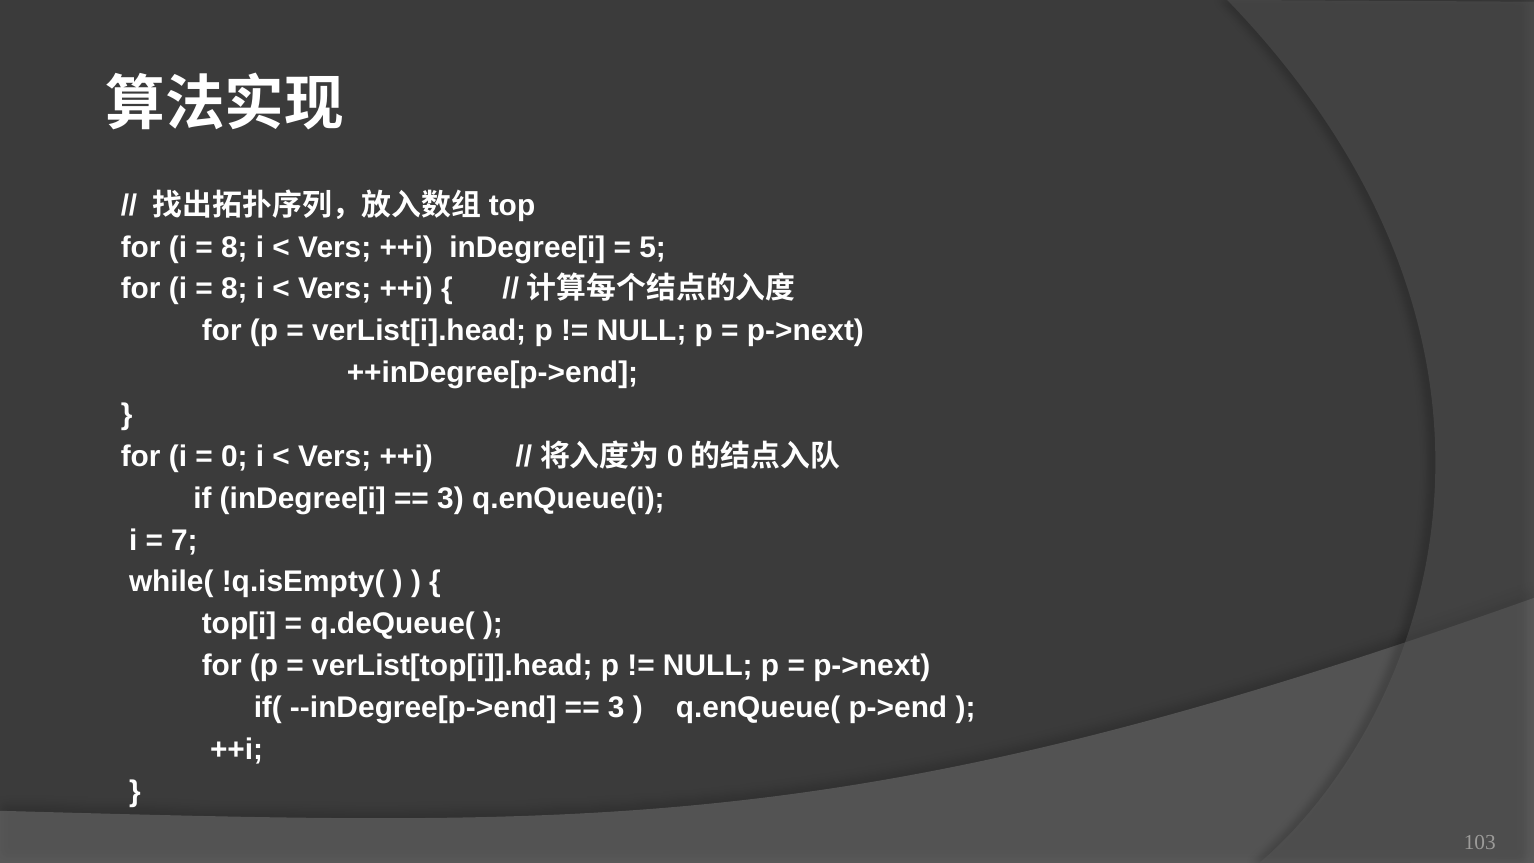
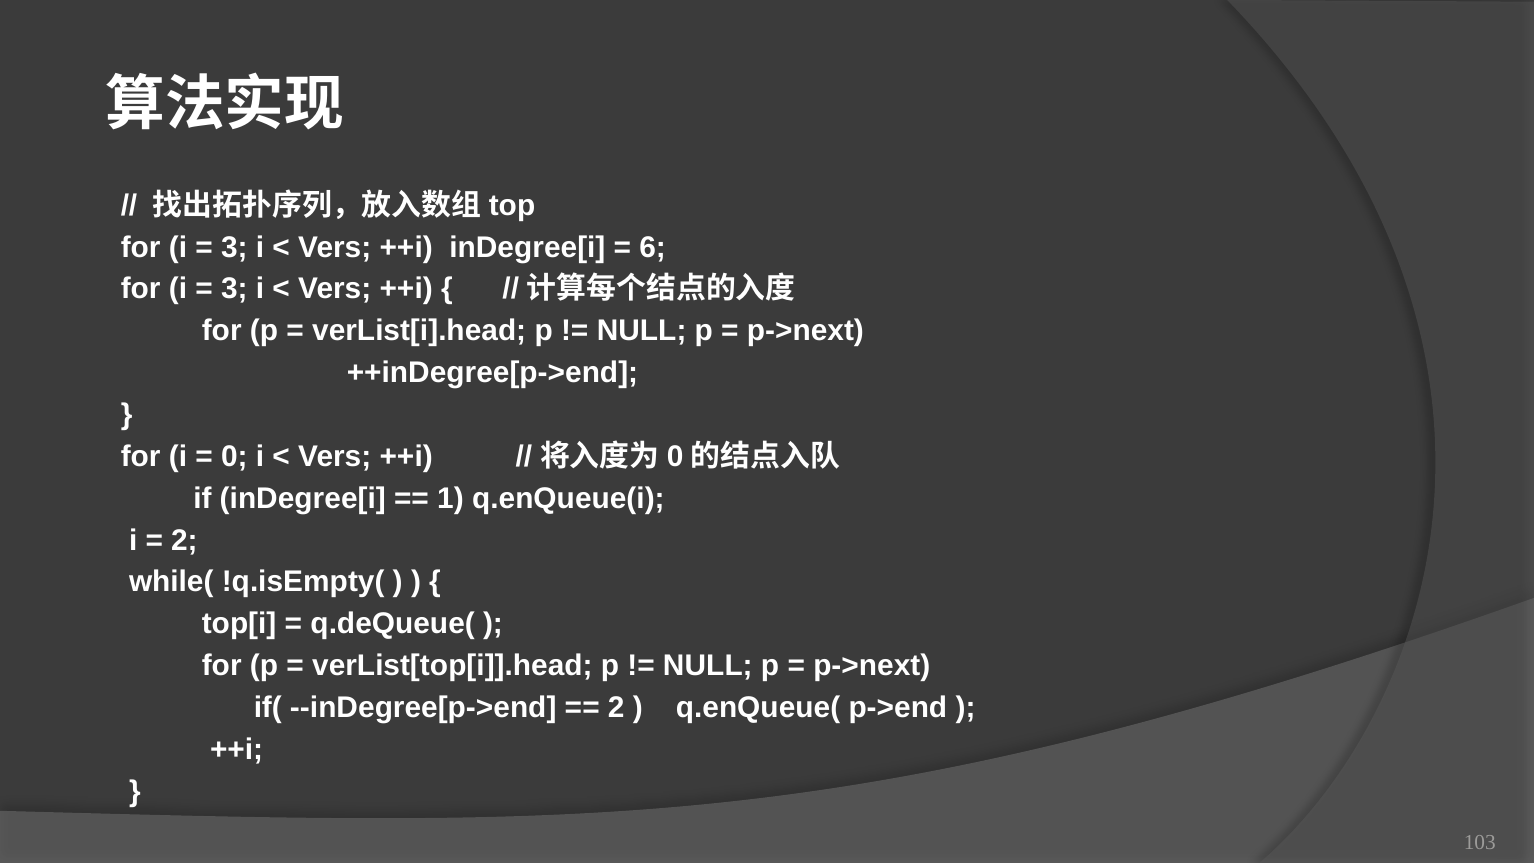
8 at (234, 247): 8 -> 3
5: 5 -> 6
8 at (234, 289): 8 -> 3
3 at (450, 498): 3 -> 1
7 at (184, 540): 7 -> 2
3 at (616, 708): 3 -> 2
